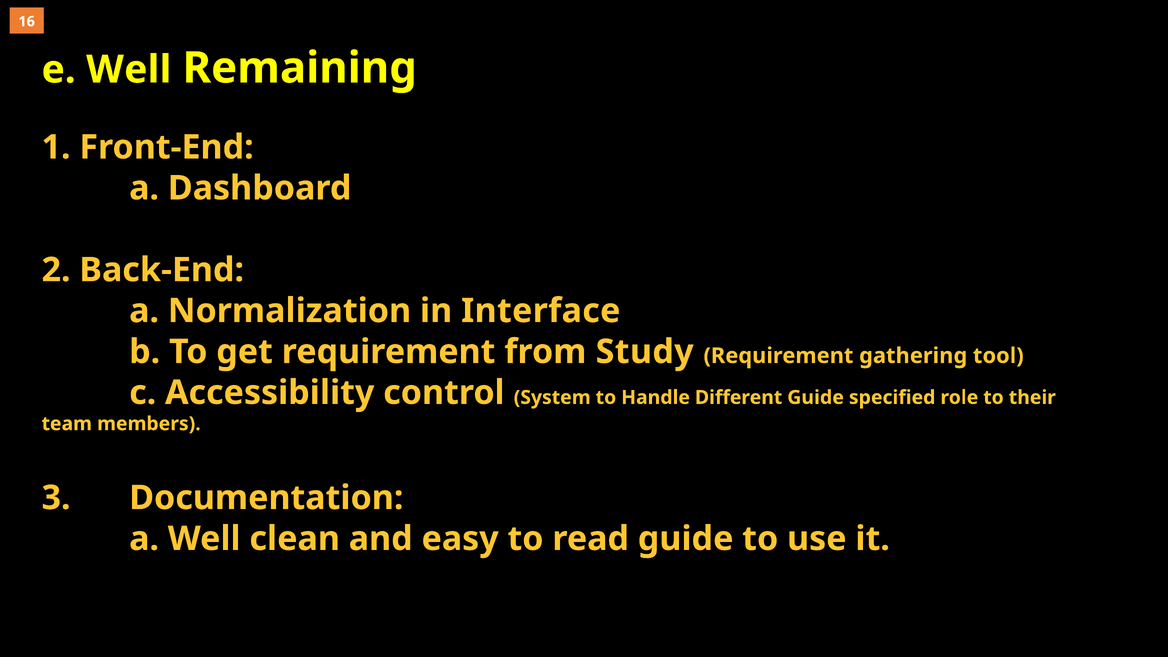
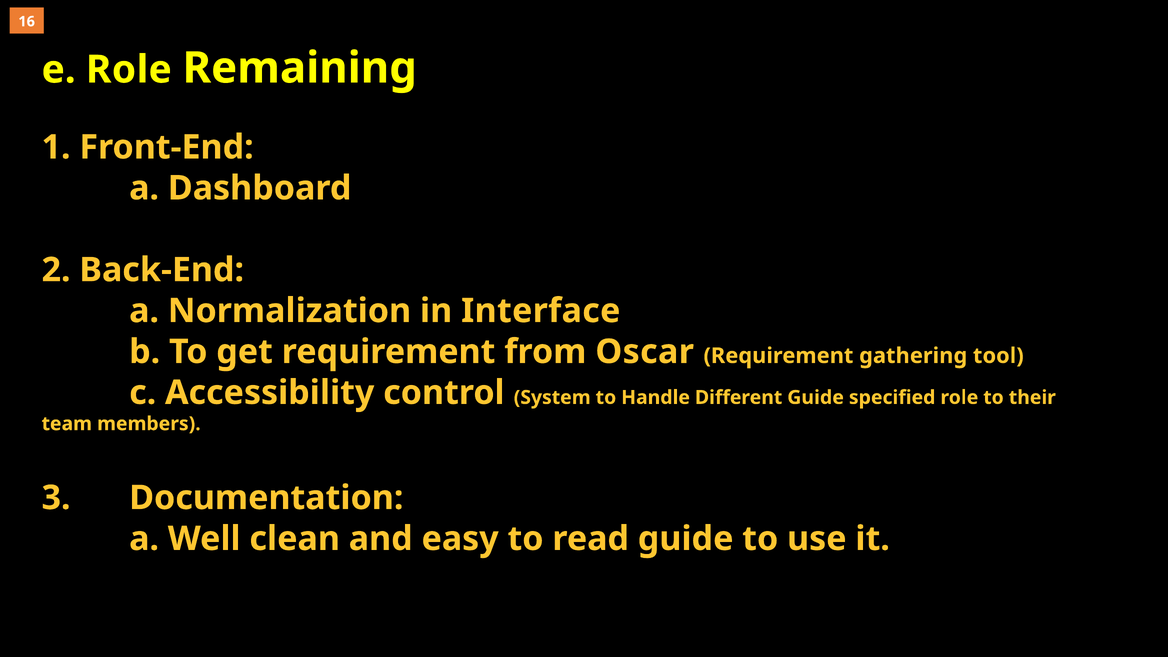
e Well: Well -> Role
Study: Study -> Oscar
